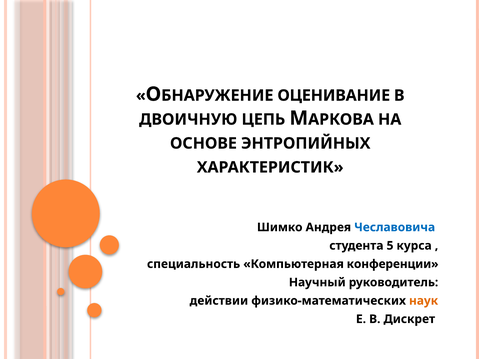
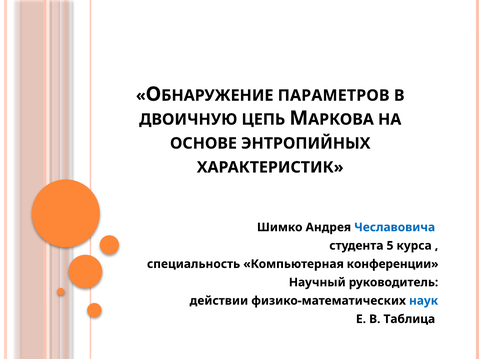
ОЦЕНИВАНИЕ: ОЦЕНИВАНИЕ -> ПАРАМЕТРОВ
наук colour: orange -> blue
Дискрет: Дискрет -> Таблица
